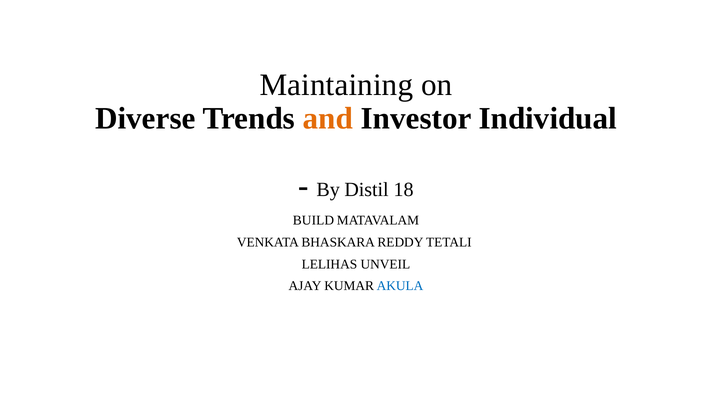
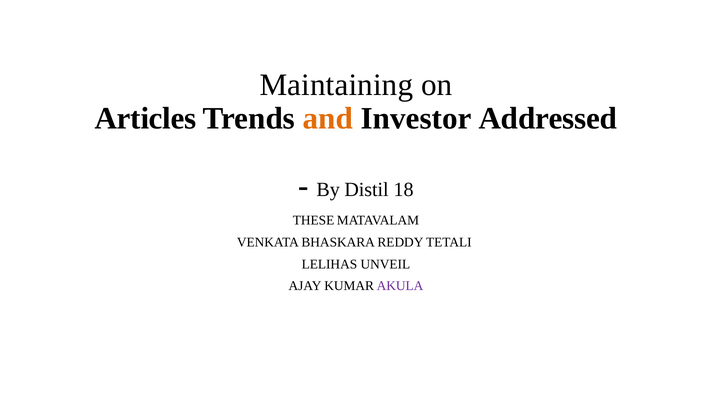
Diverse: Diverse -> Articles
Individual: Individual -> Addressed
BUILD: BUILD -> THESE
AKULA colour: blue -> purple
